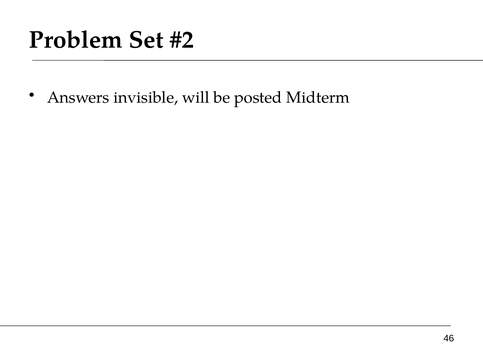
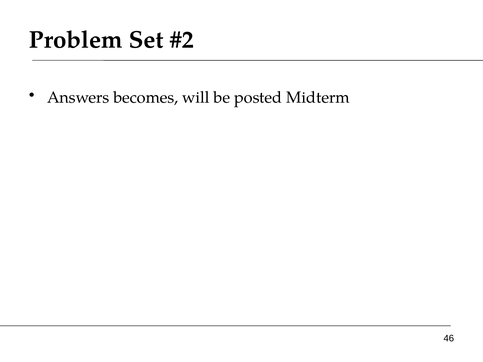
invisible: invisible -> becomes
